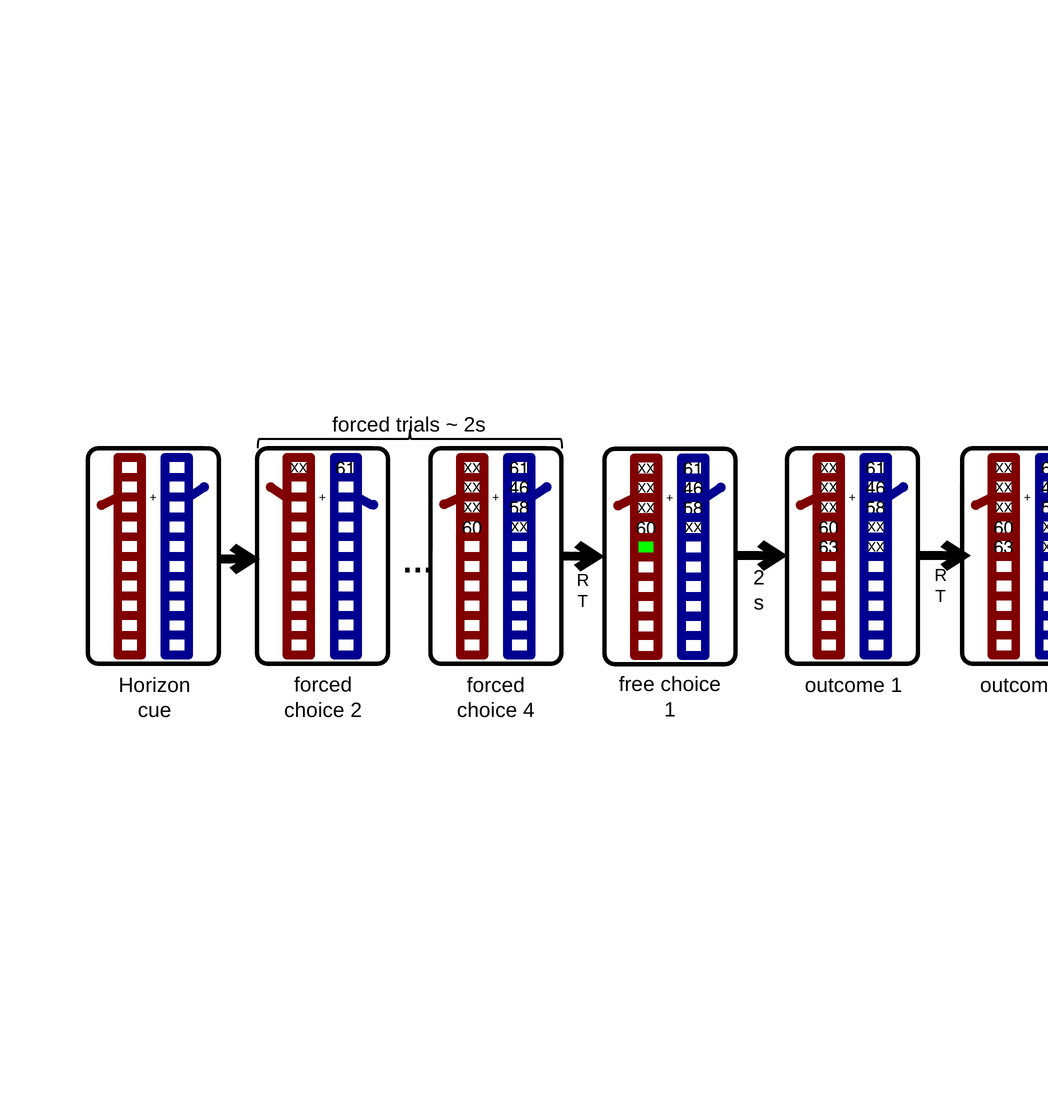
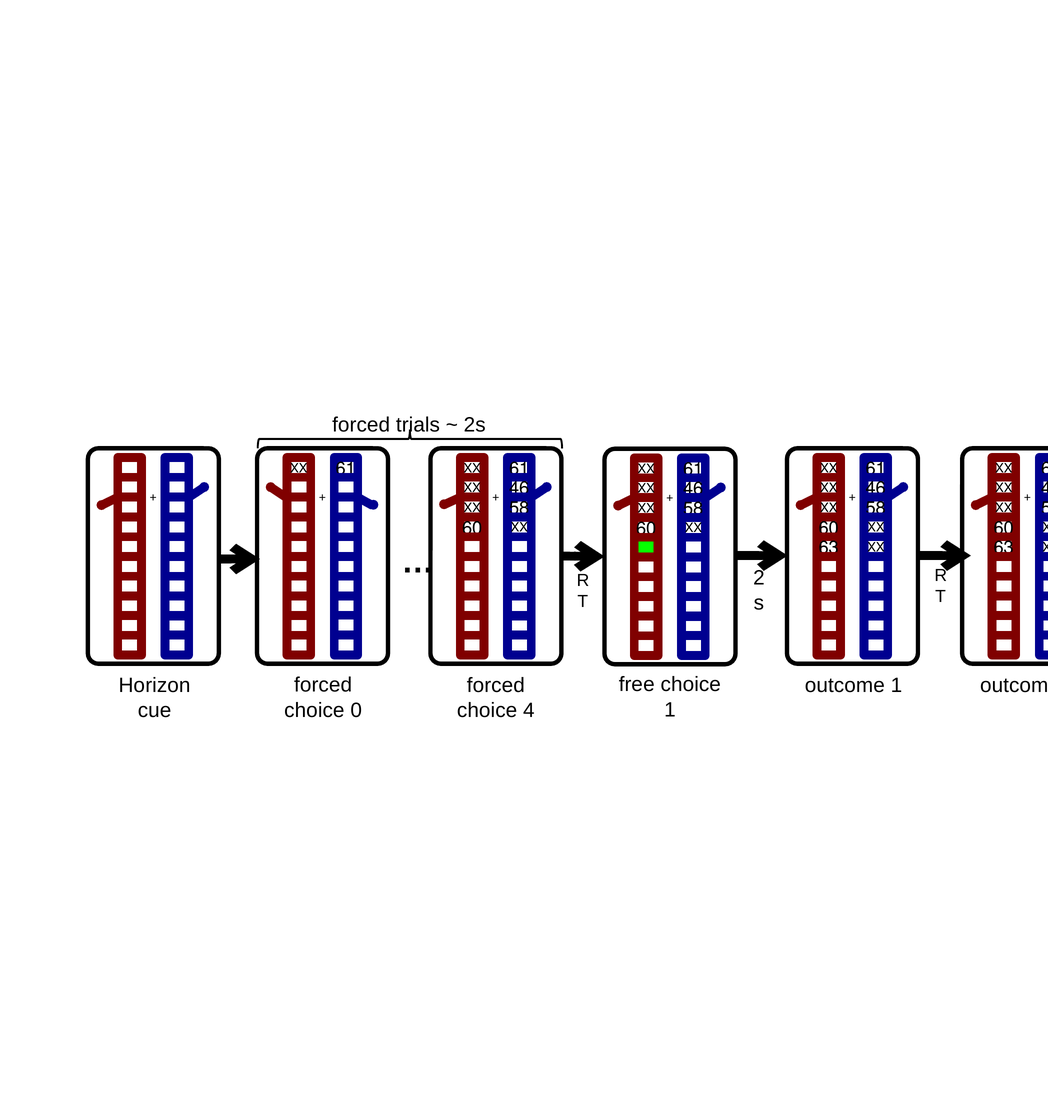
choice 2: 2 -> 0
